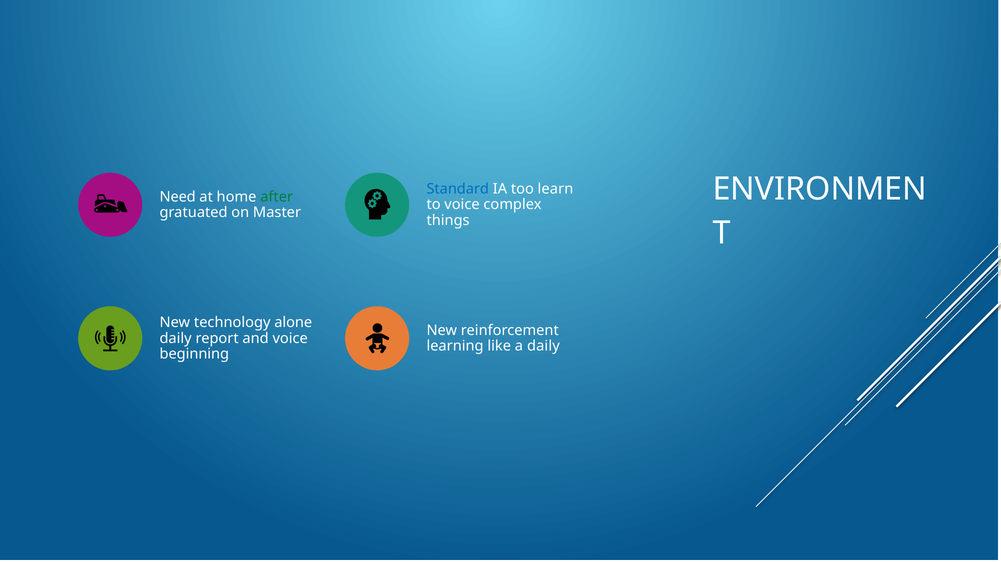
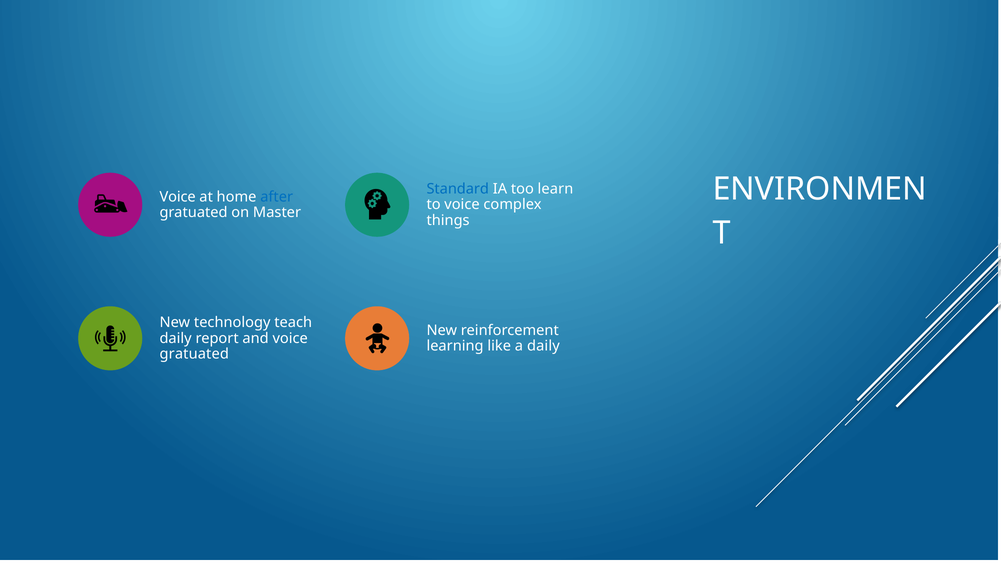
Need at (178, 197): Need -> Voice
after colour: green -> blue
alone: alone -> teach
beginning at (194, 354): beginning -> gratuated
